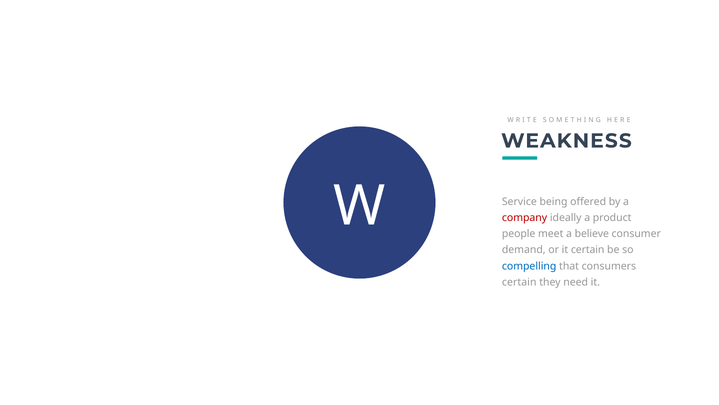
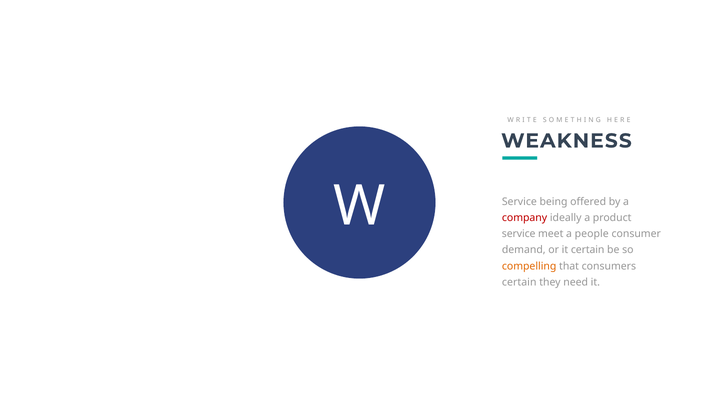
people at (519, 234): people -> service
believe: believe -> people
compelling colour: blue -> orange
